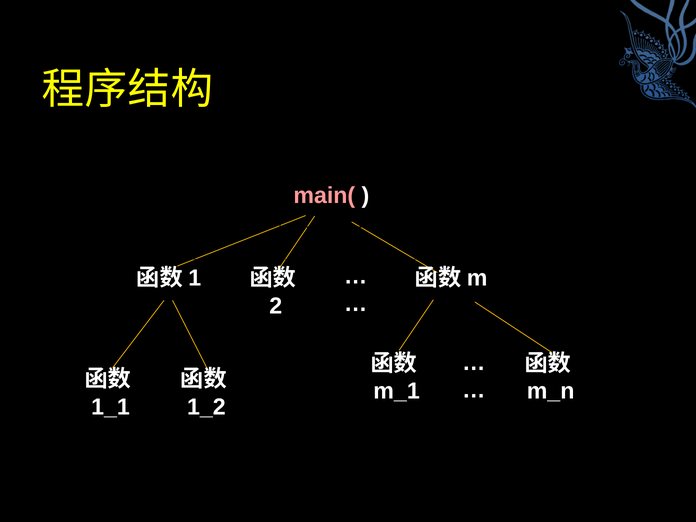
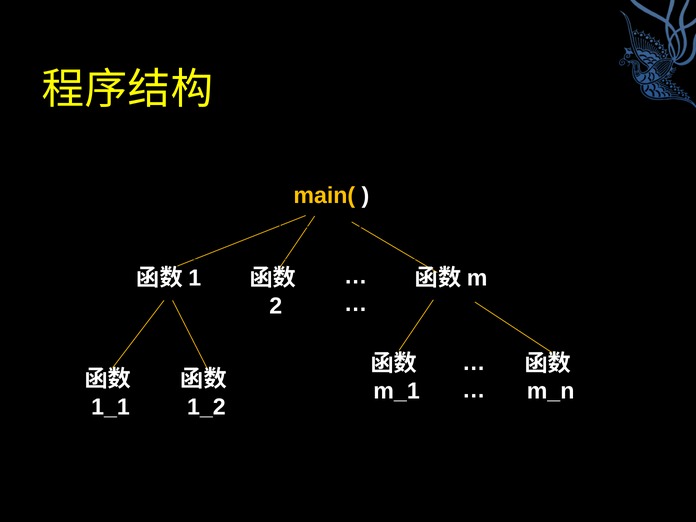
main( colour: pink -> yellow
